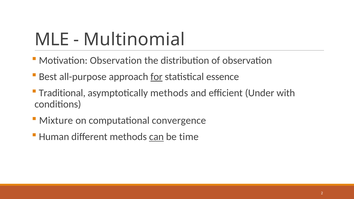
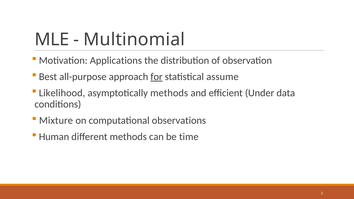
Motivation Observation: Observation -> Applications
essence: essence -> assume
Traditional: Traditional -> Likelihood
with: with -> data
convergence: convergence -> observations
can underline: present -> none
